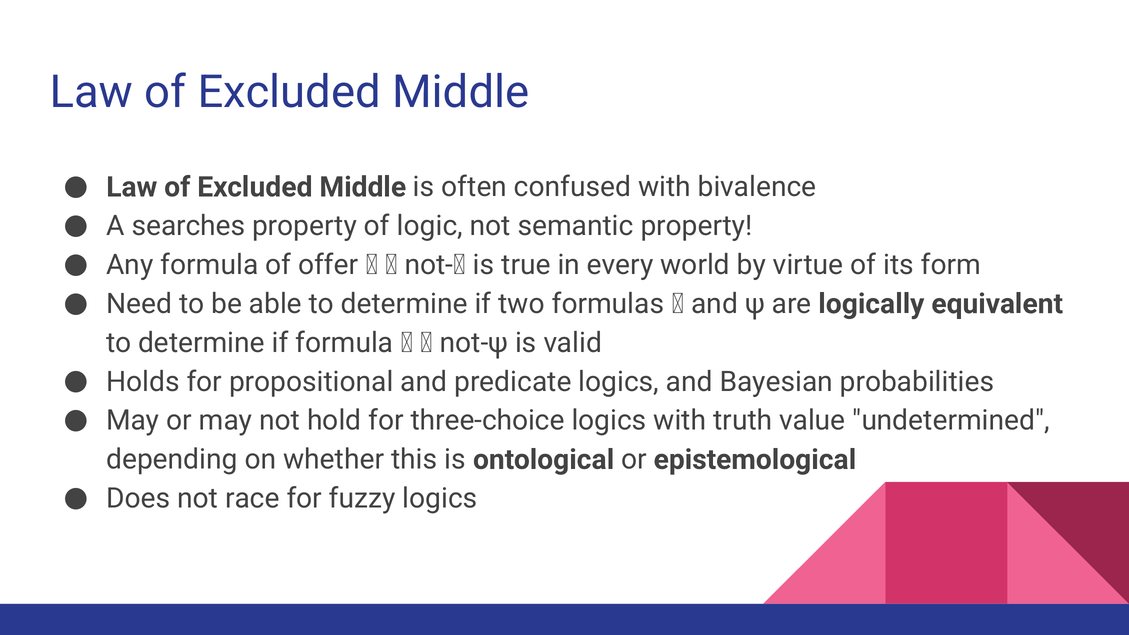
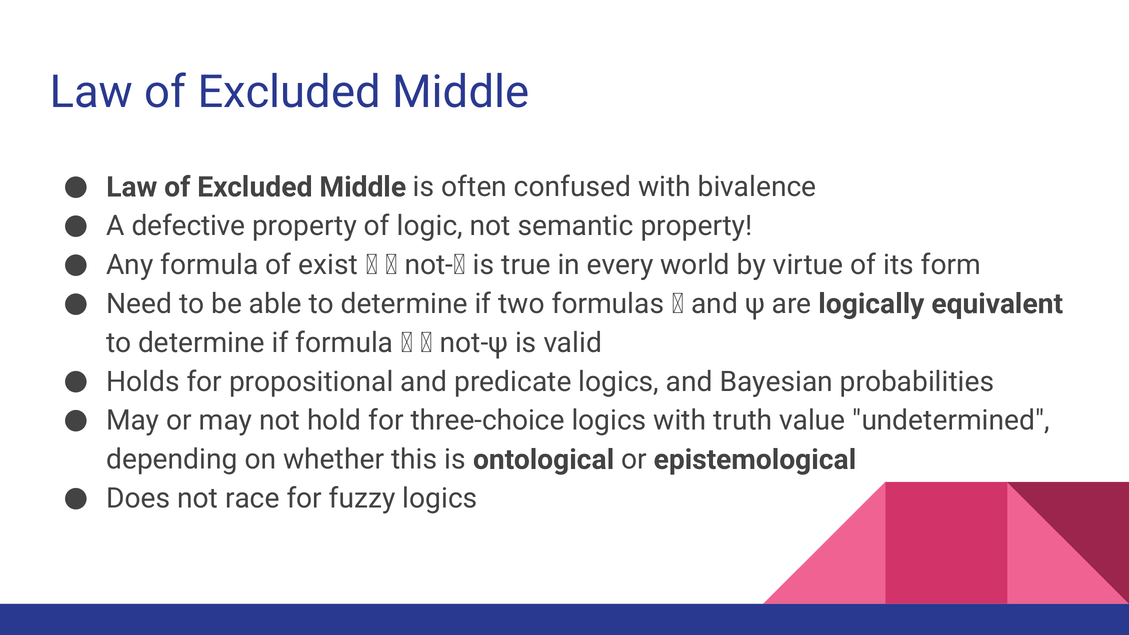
searches: searches -> defective
offer: offer -> exist
